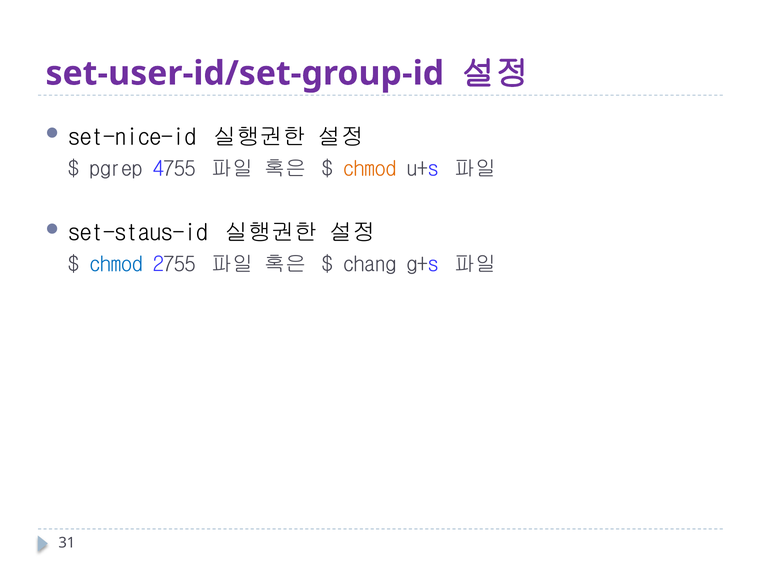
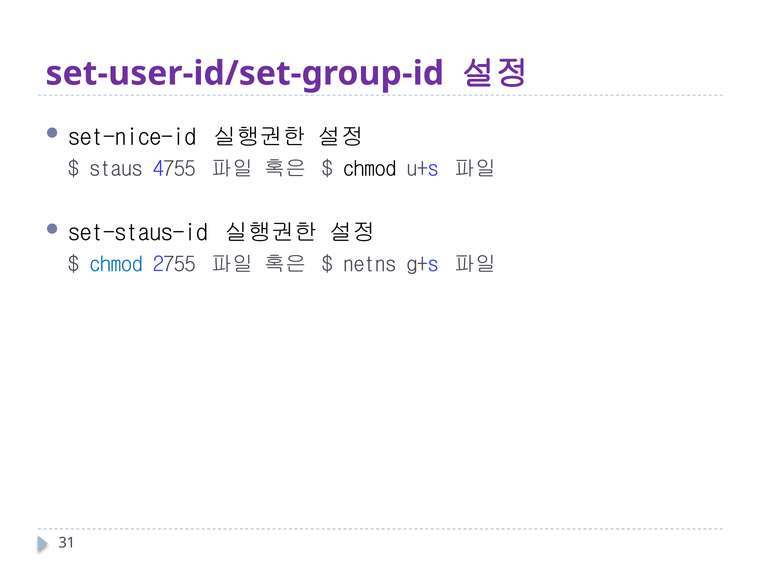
pgrep: pgrep -> staus
chmod at (370, 169) colour: orange -> black
chang: chang -> netns
